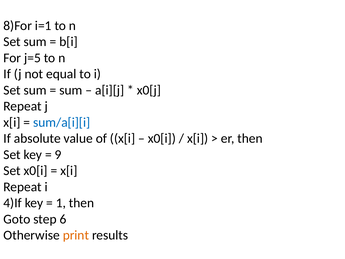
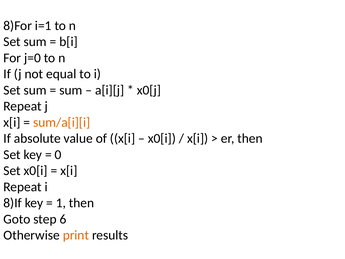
j=5: j=5 -> j=0
sum/a[i][i colour: blue -> orange
9: 9 -> 0
4)If: 4)If -> 8)If
